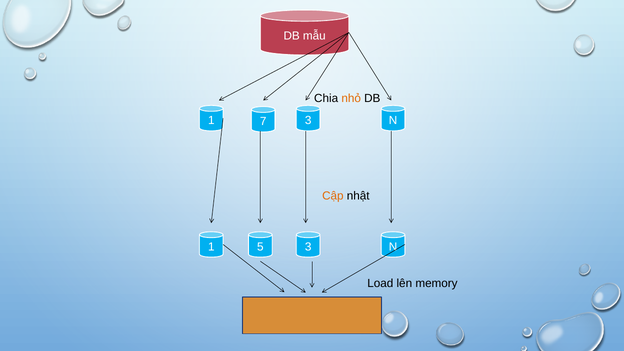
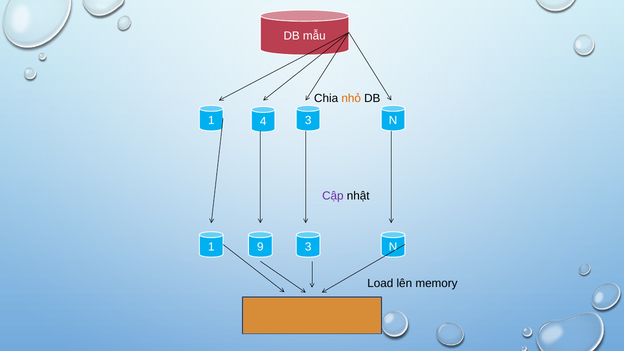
7: 7 -> 4
Cập colour: orange -> purple
5: 5 -> 9
